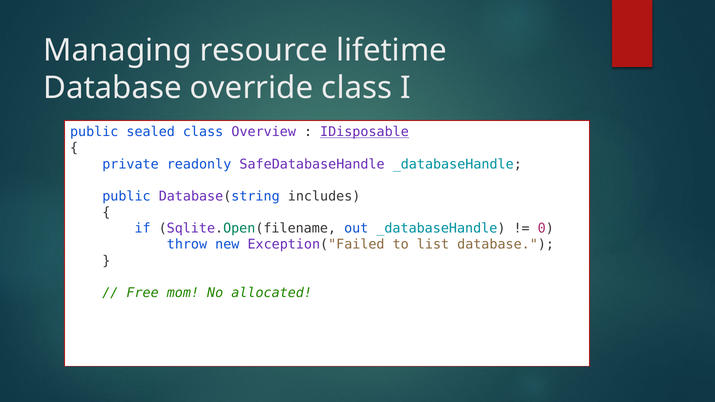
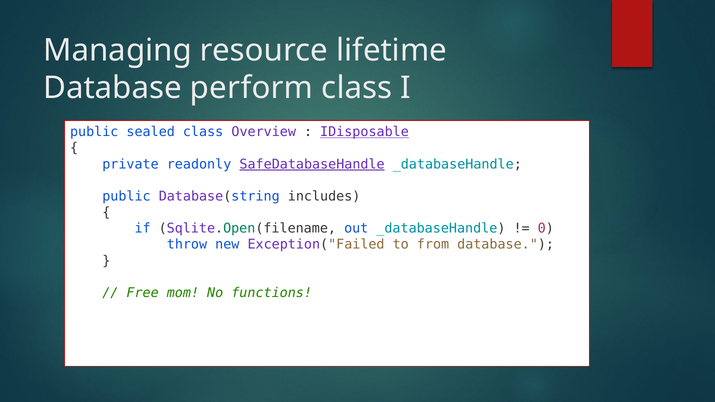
override: override -> perform
SafeDatabaseHandle underline: none -> present
list: list -> from
allocated: allocated -> functions
